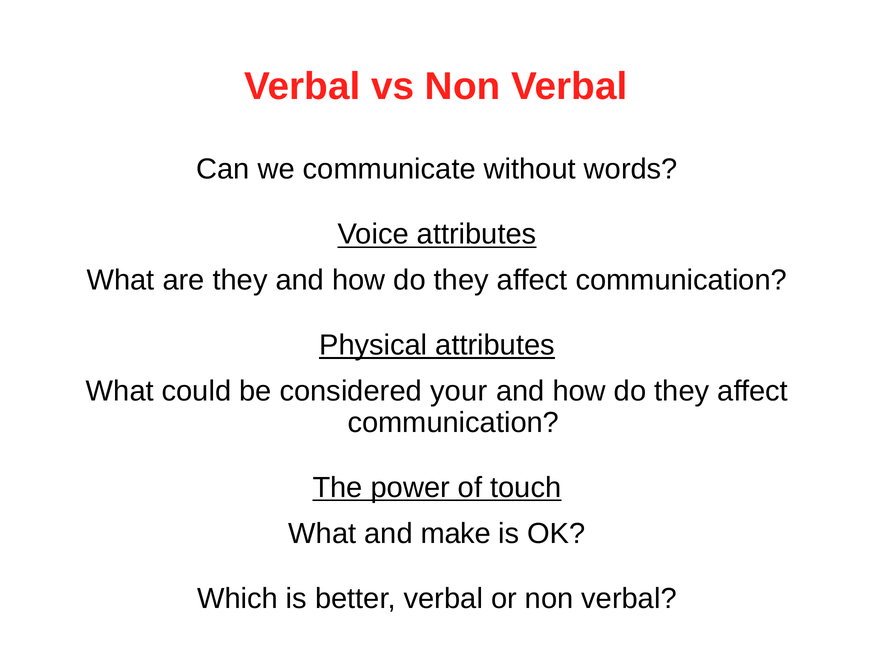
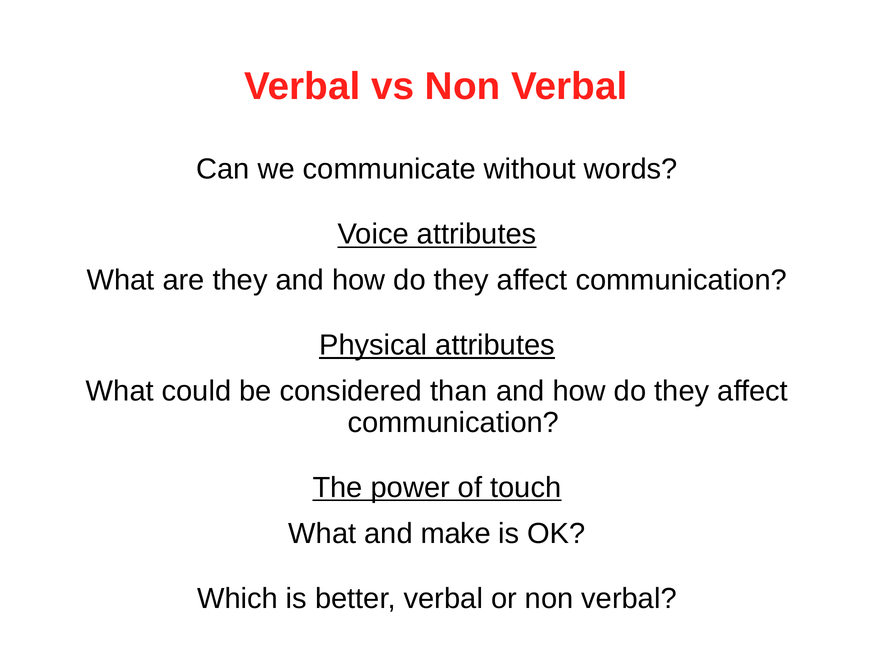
your: your -> than
